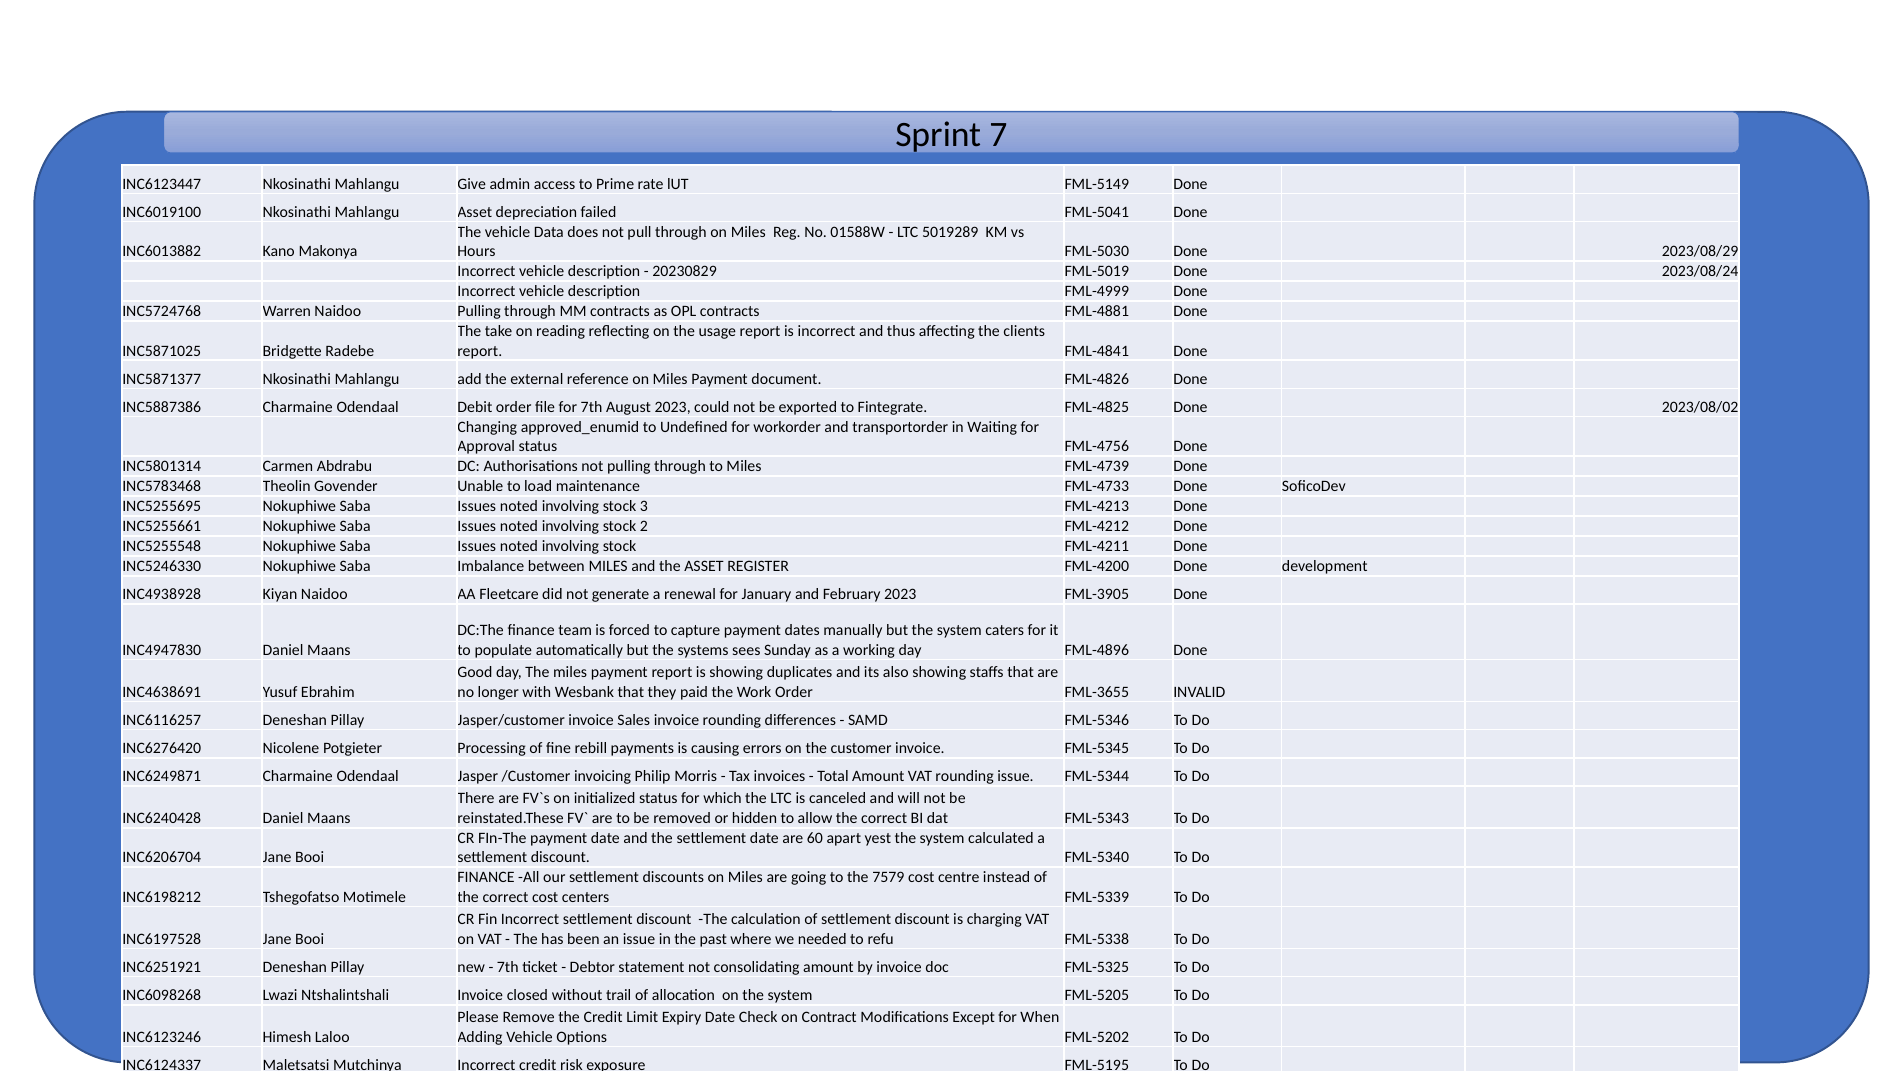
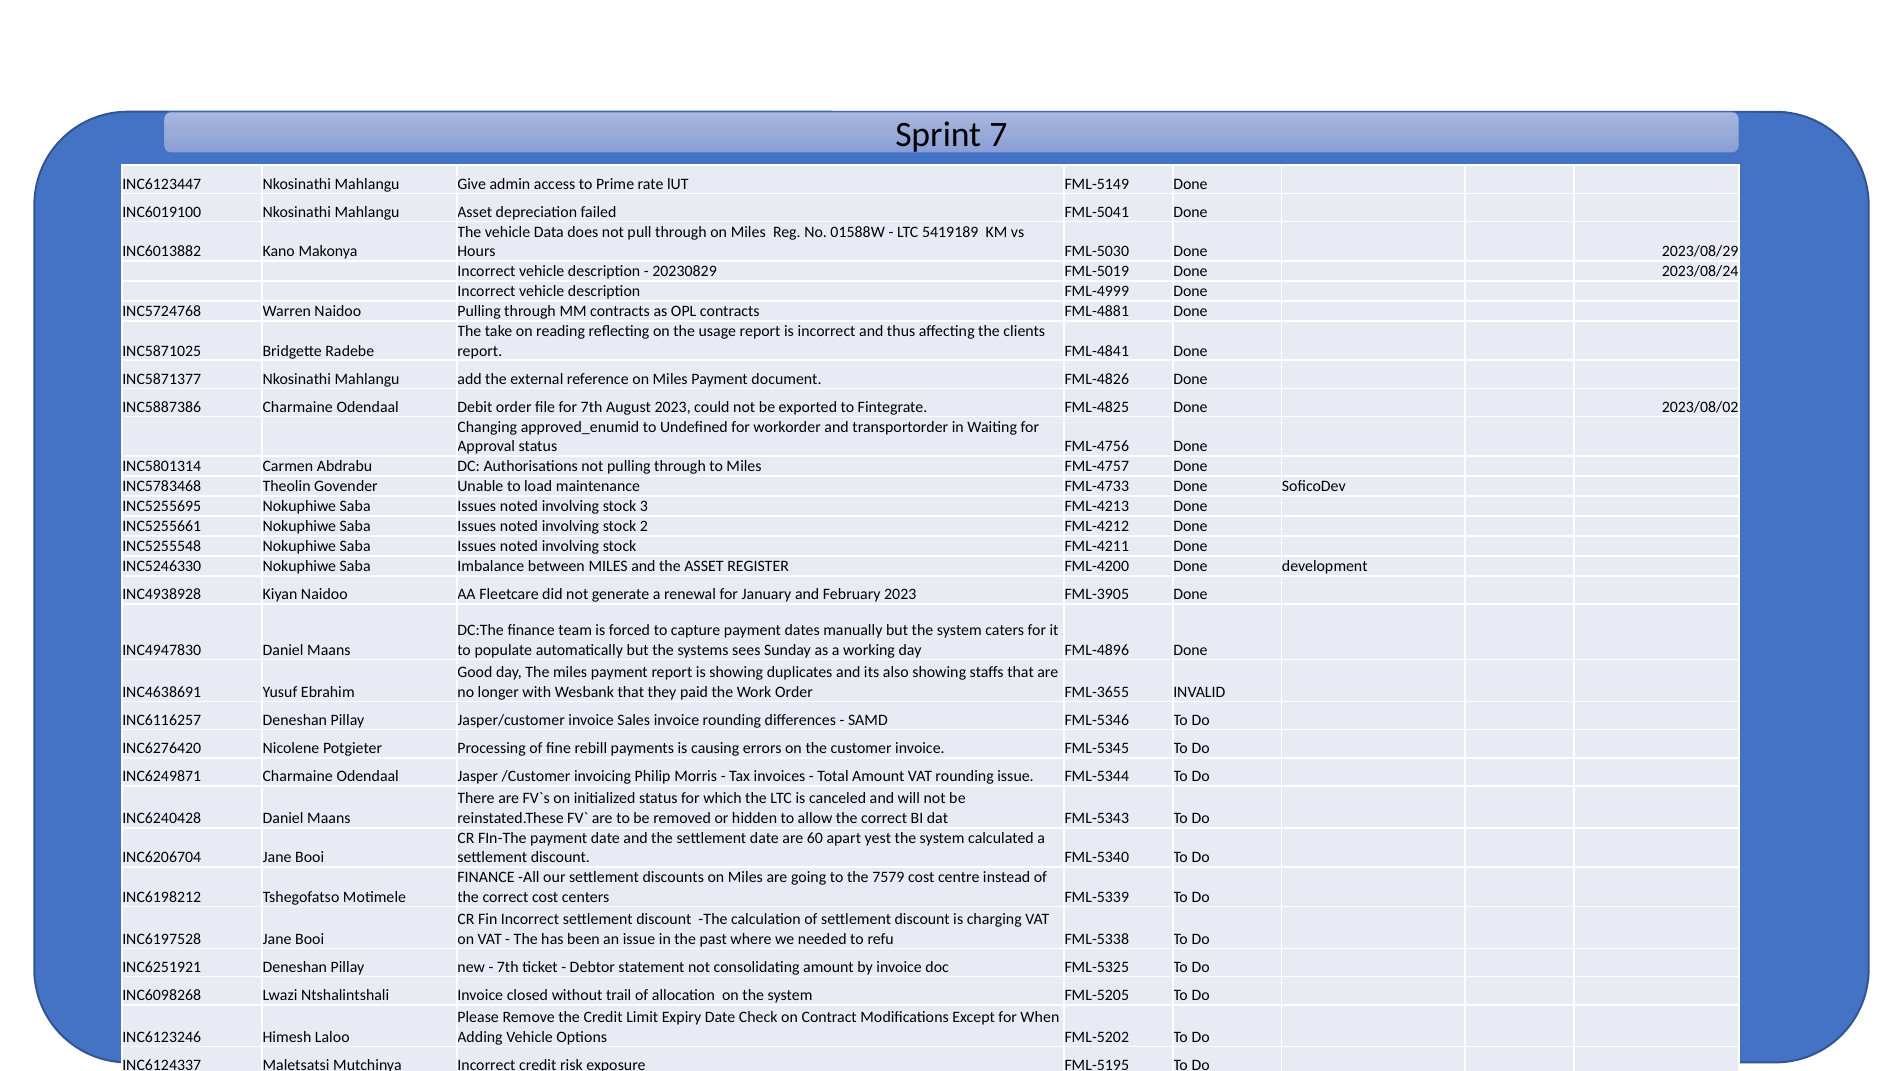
5019289: 5019289 -> 5419189
FML-4739: FML-4739 -> FML-4757
